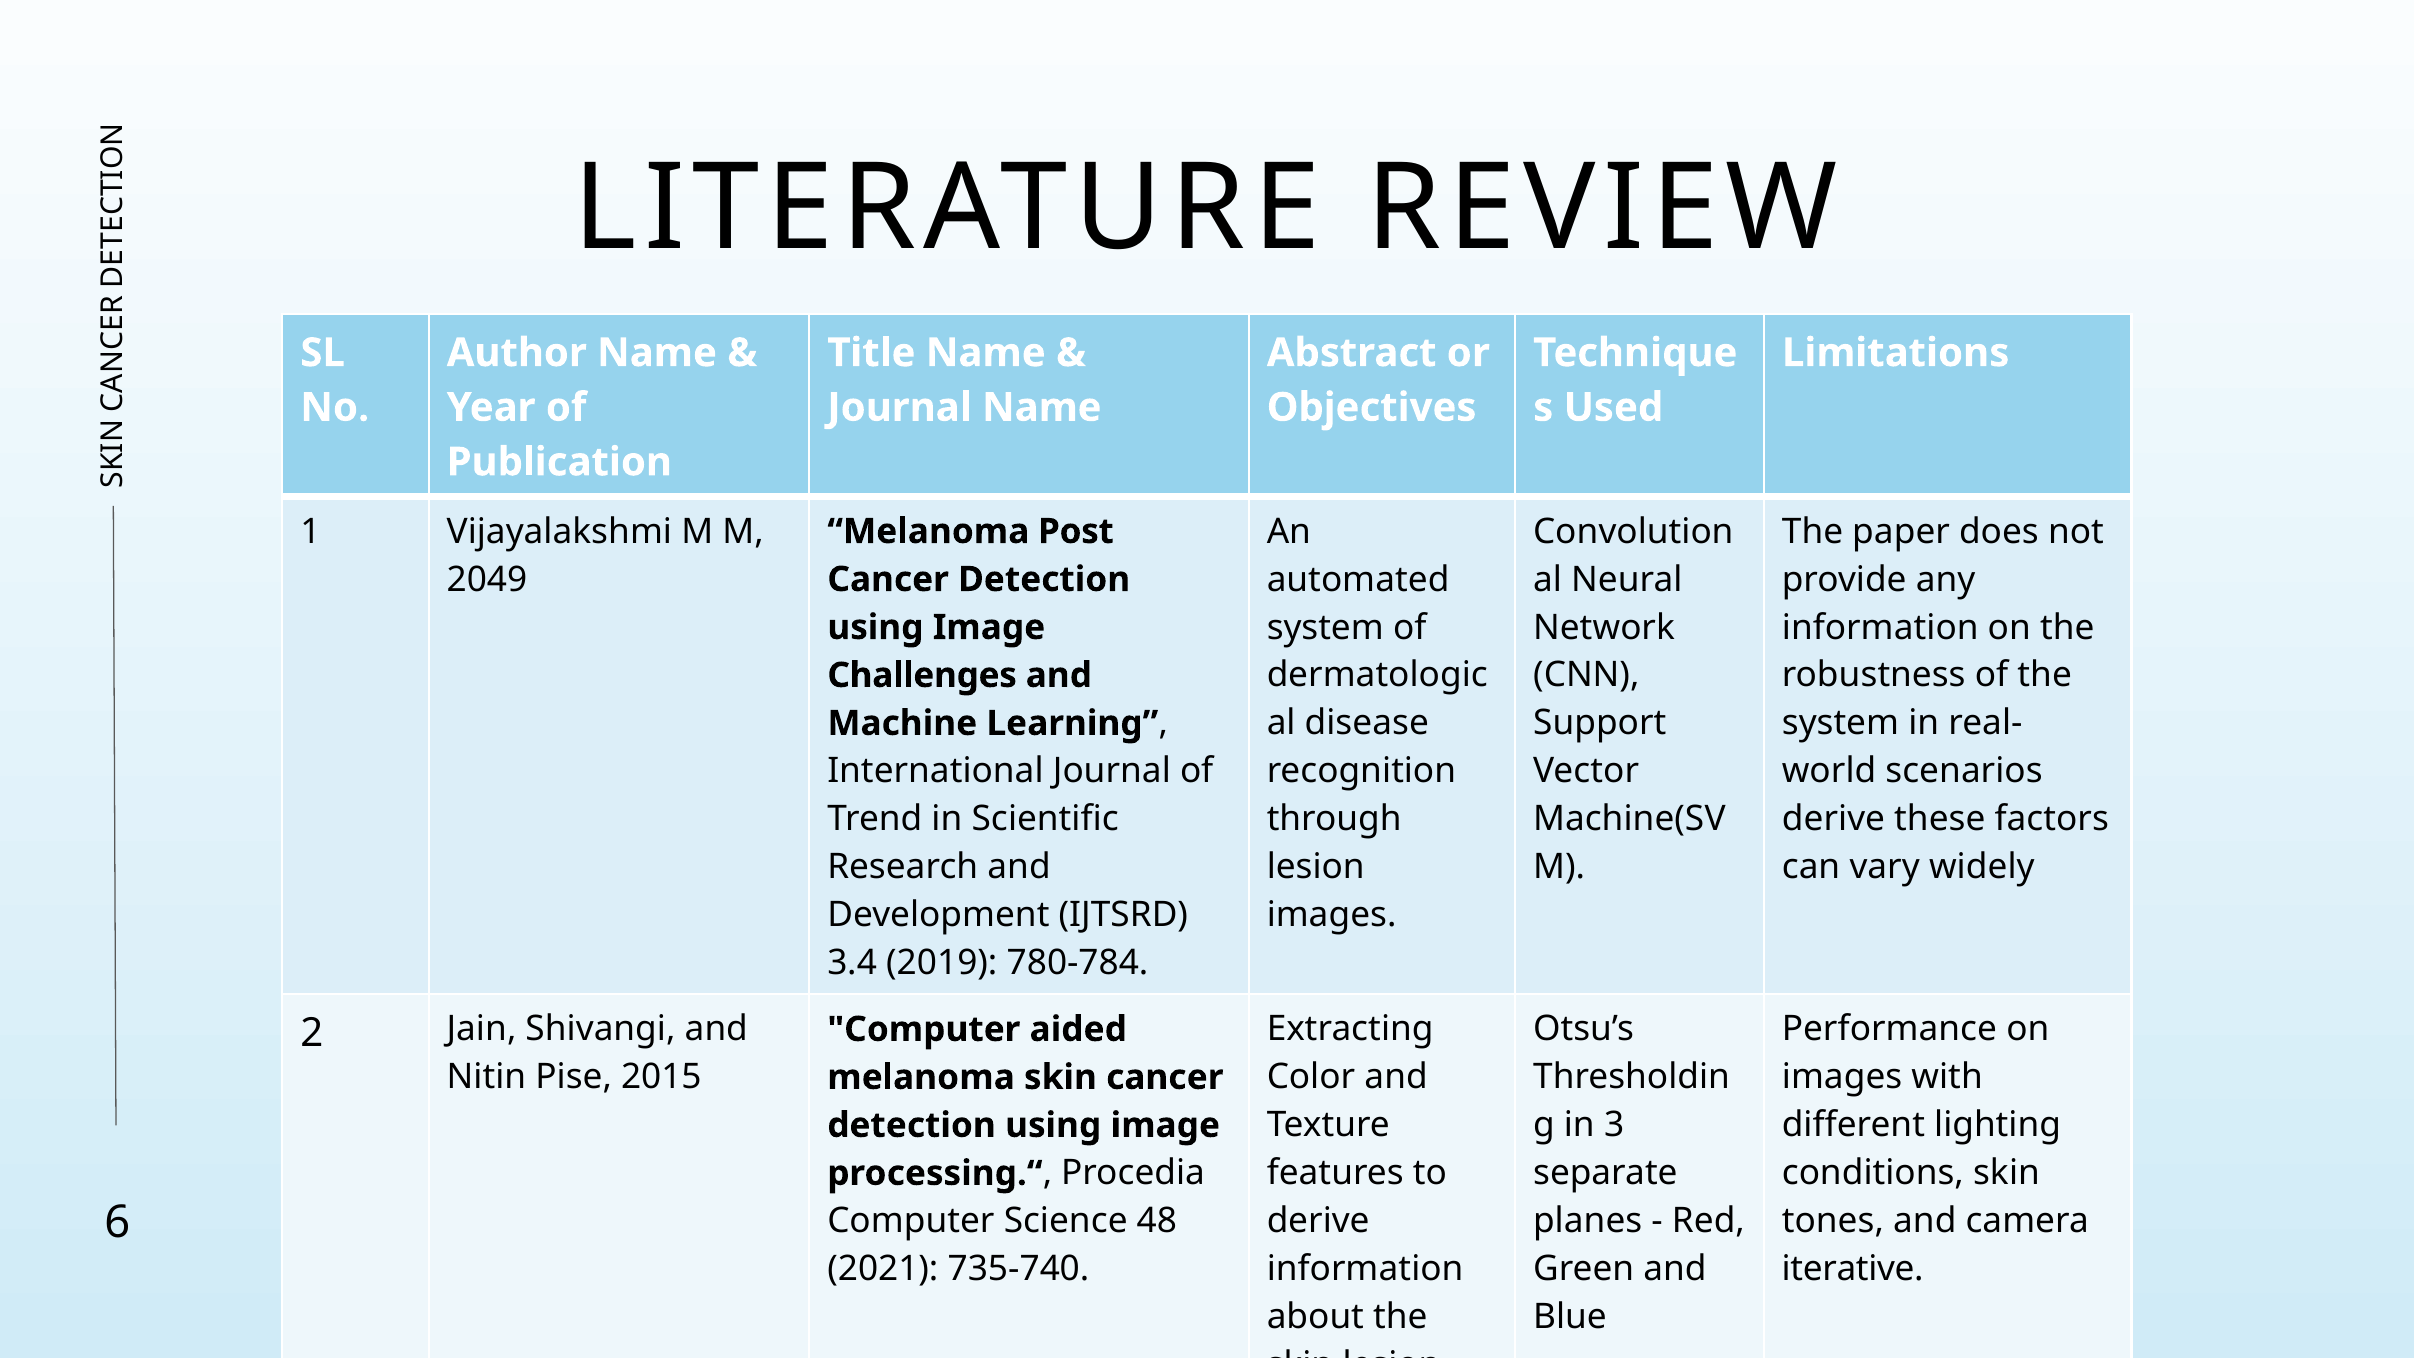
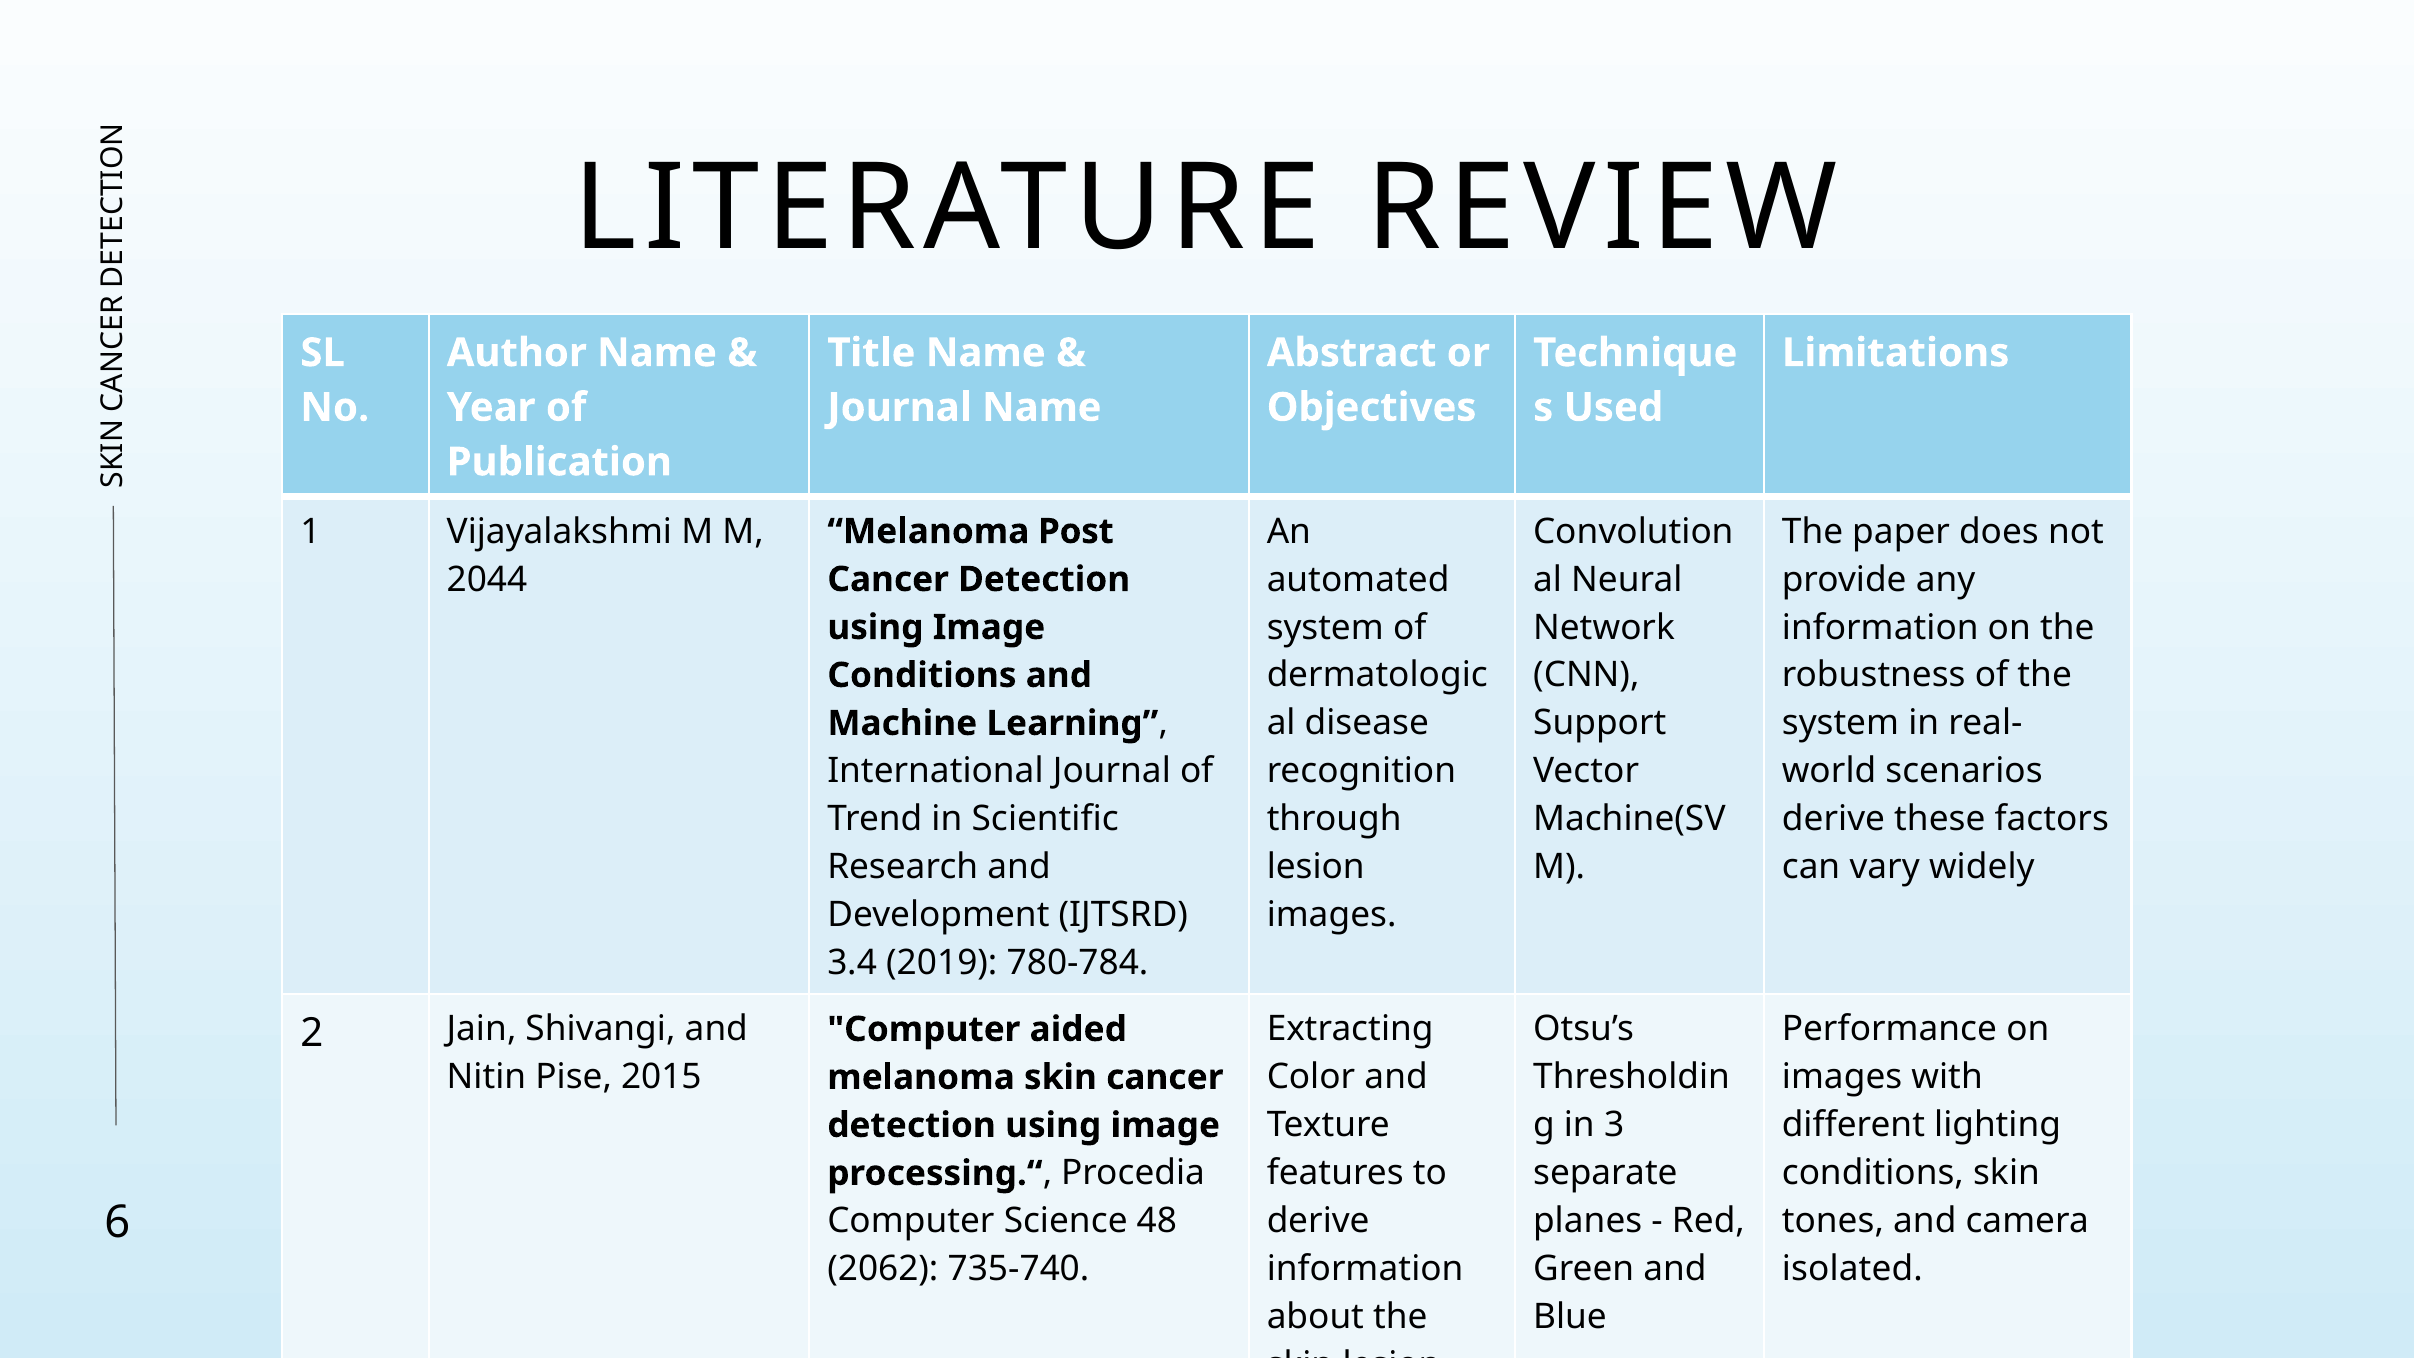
2049: 2049 -> 2044
Challenges at (922, 675): Challenges -> Conditions
2021: 2021 -> 2062
iterative: iterative -> isolated
